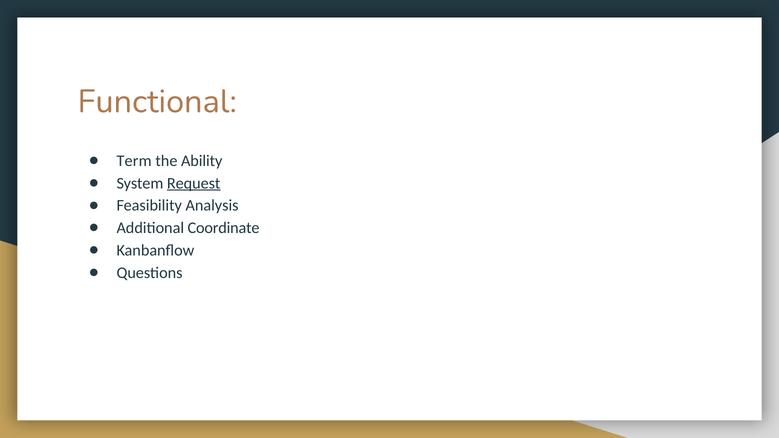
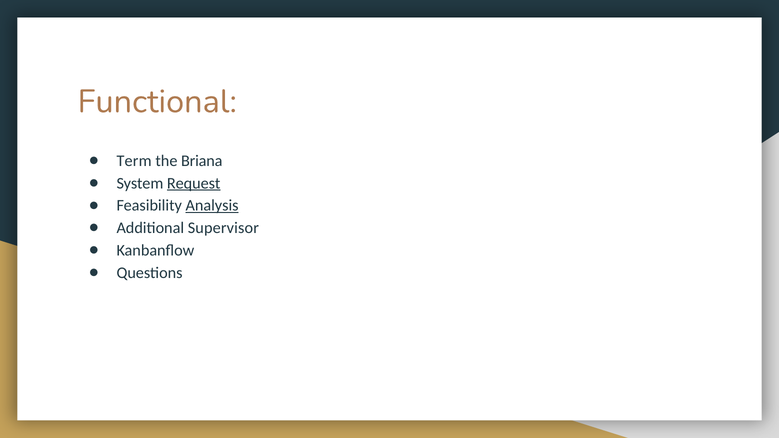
Ability: Ability -> Briana
Analysis underline: none -> present
Coordinate: Coordinate -> Supervisor
